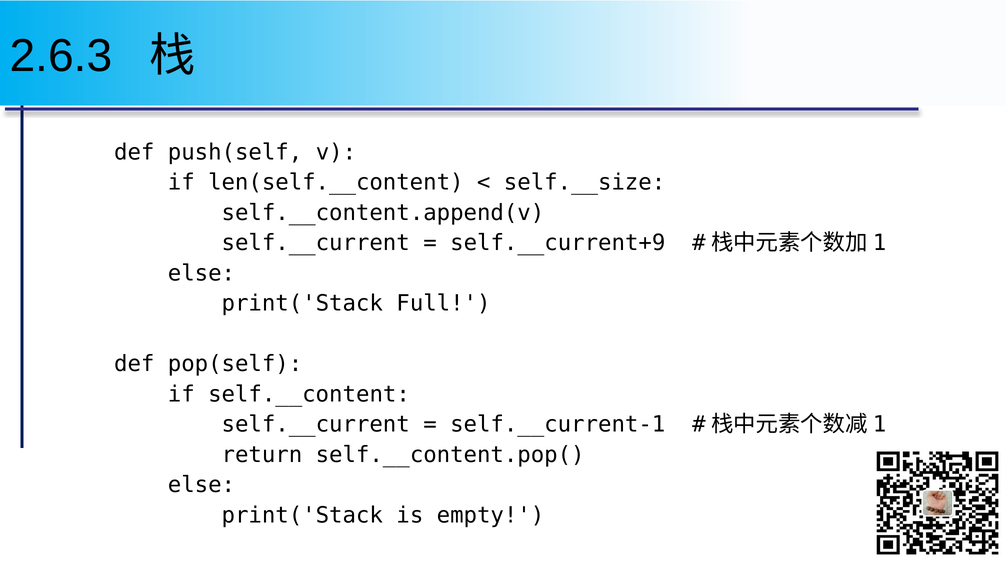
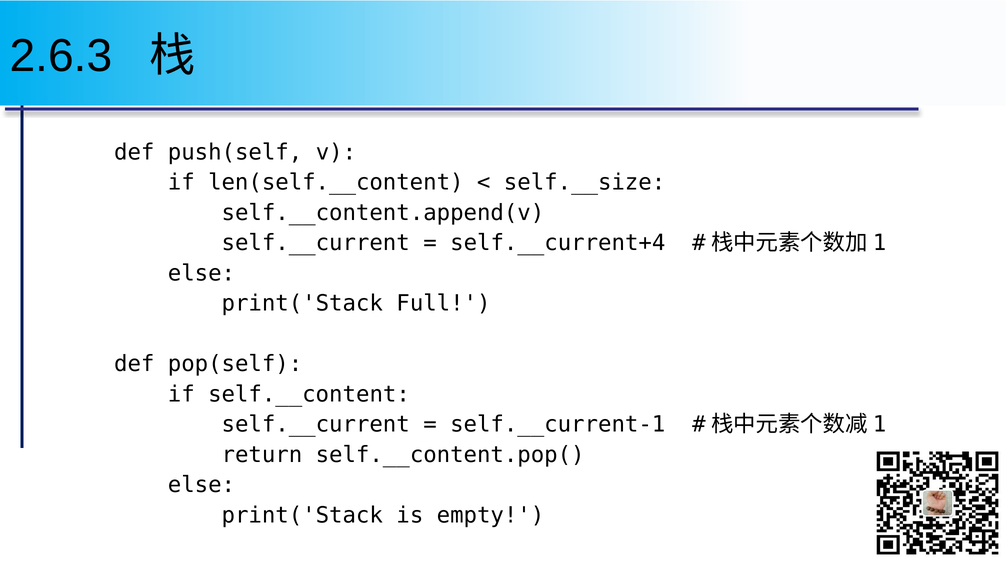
self.__current+9: self.__current+9 -> self.__current+4
